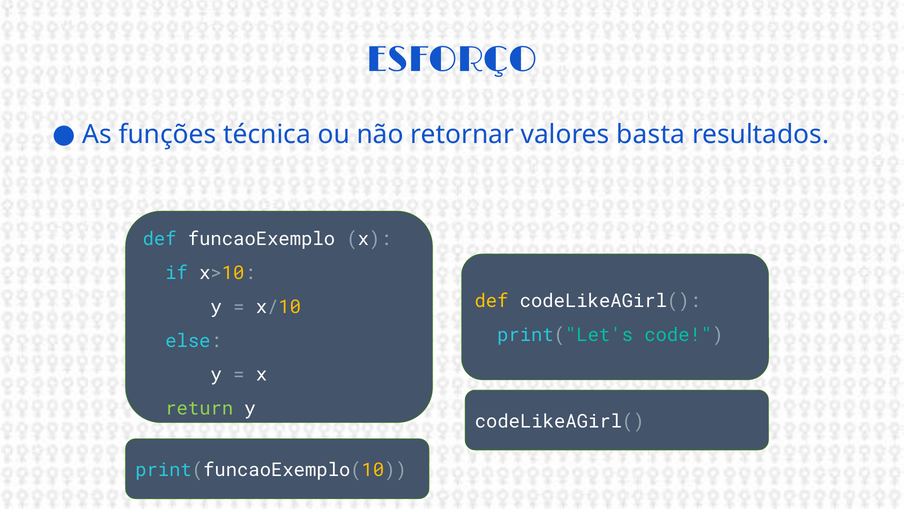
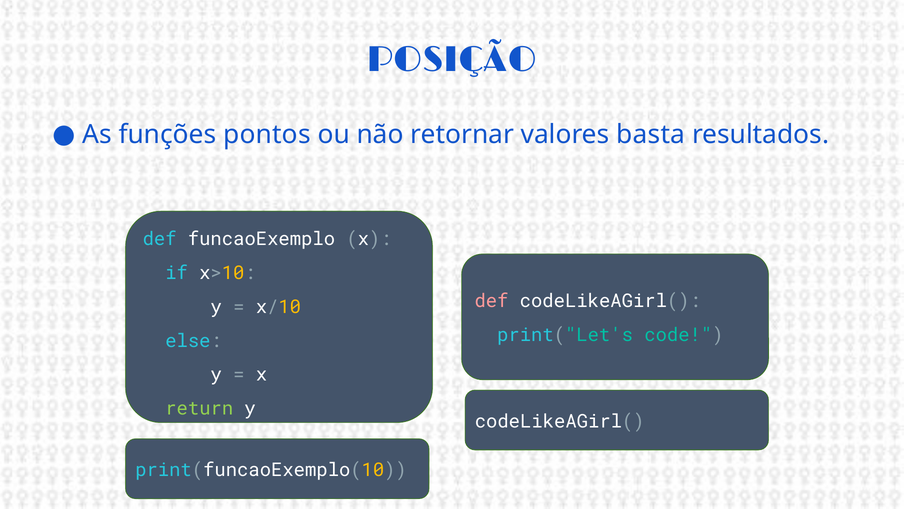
ESFORÇO: ESFORÇO -> POSIÇÃO
técnica: técnica -> pontos
def at (492, 301) colour: yellow -> pink
